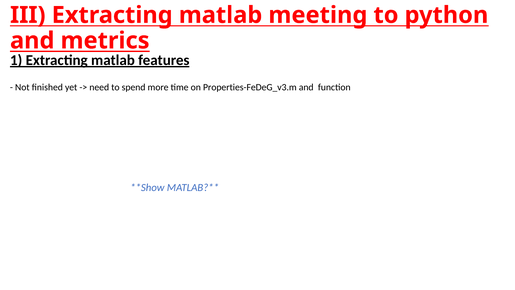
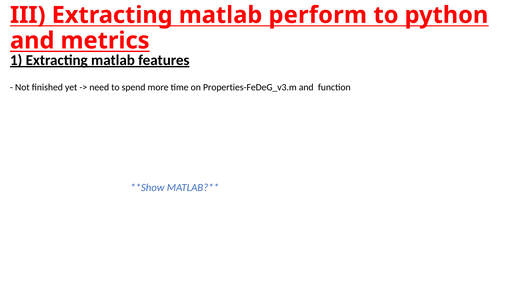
meeting: meeting -> perform
